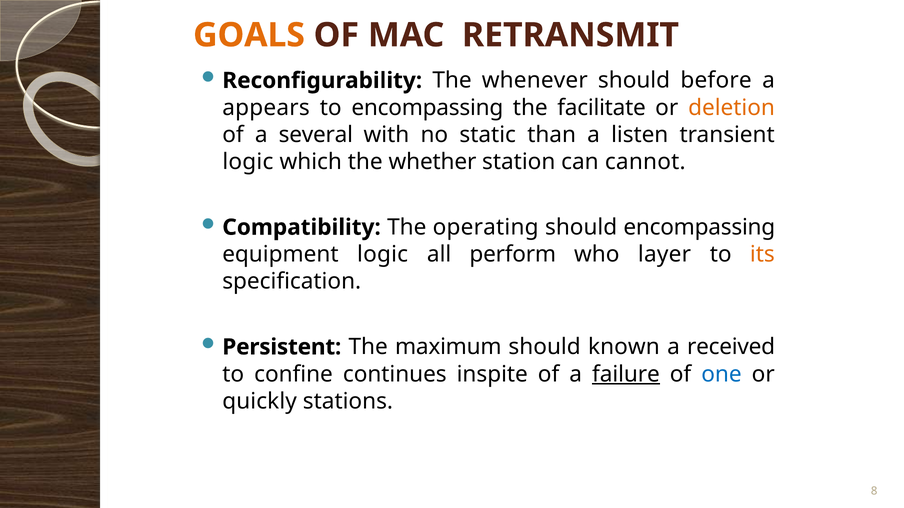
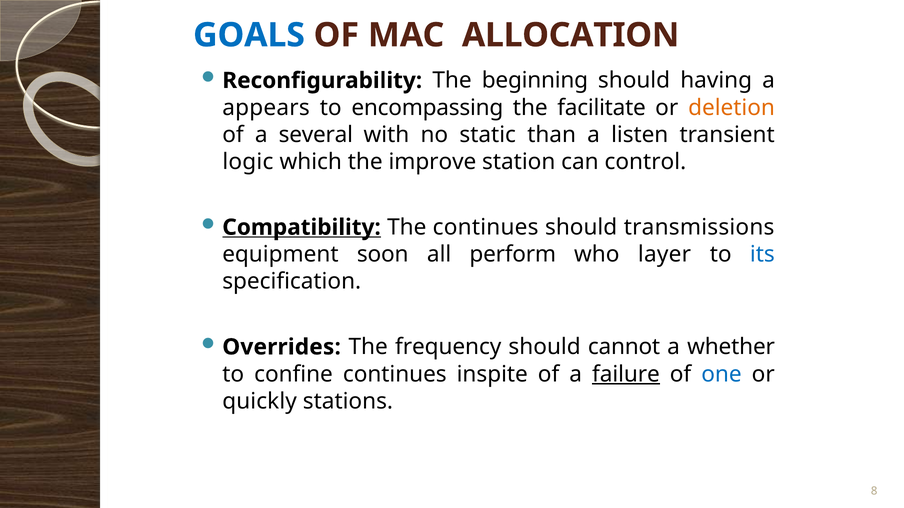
GOALS colour: orange -> blue
RETRANSMIT: RETRANSMIT -> ALLOCATION
whenever: whenever -> beginning
before: before -> having
whether: whether -> improve
cannot: cannot -> control
Compatibility underline: none -> present
The operating: operating -> continues
should encompassing: encompassing -> transmissions
equipment logic: logic -> soon
its colour: orange -> blue
Persistent: Persistent -> Overrides
maximum: maximum -> frequency
known: known -> cannot
received: received -> whether
